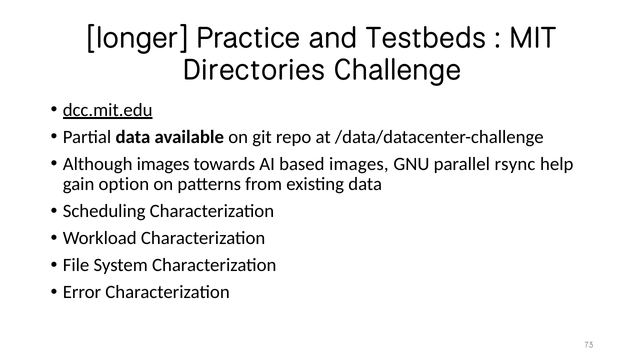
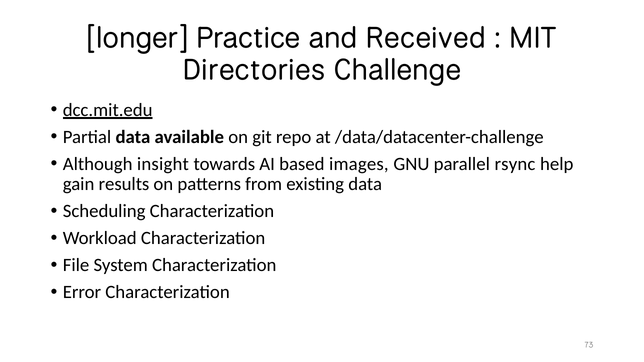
Testbeds: Testbeds -> Received
Although images: images -> insight
option: option -> results
